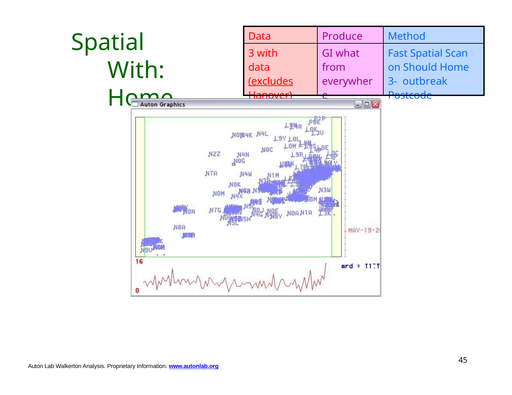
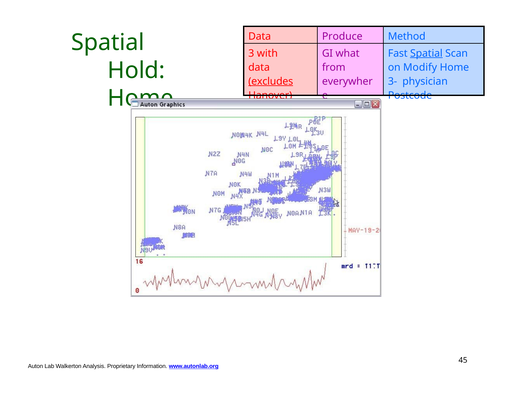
Spatial at (426, 53) underline: none -> present
With at (136, 71): With -> Hold
Should: Should -> Modify
outbreak: outbreak -> physician
